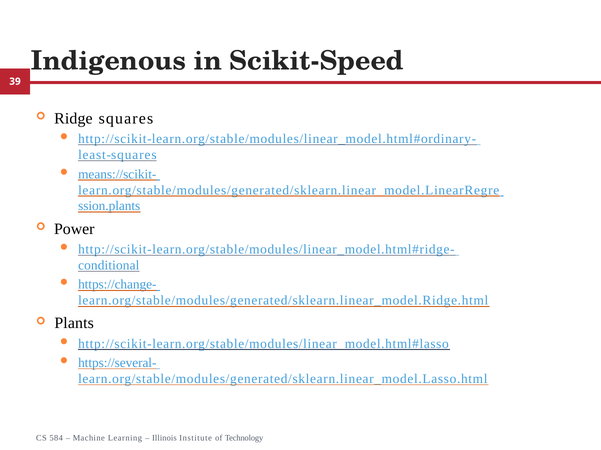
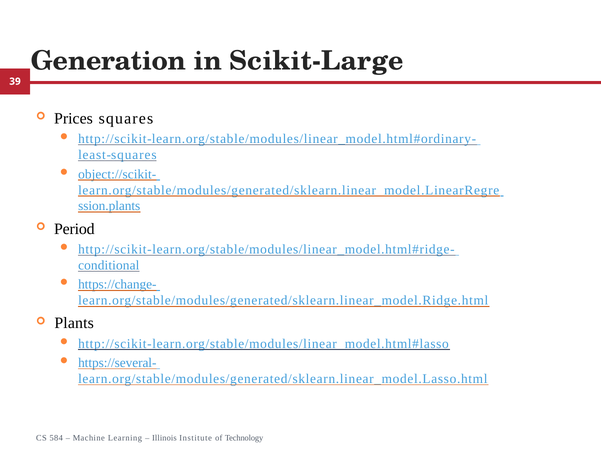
Indigenous: Indigenous -> Generation
Scikit-Speed: Scikit-Speed -> Scikit-Large
Ridge: Ridge -> Prices
means://scikit-: means://scikit- -> object://scikit-
Power: Power -> Period
